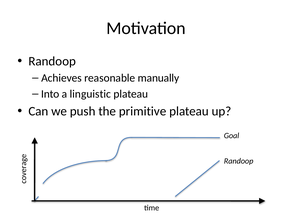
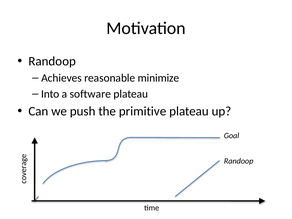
manually: manually -> minimize
linguistic: linguistic -> software
